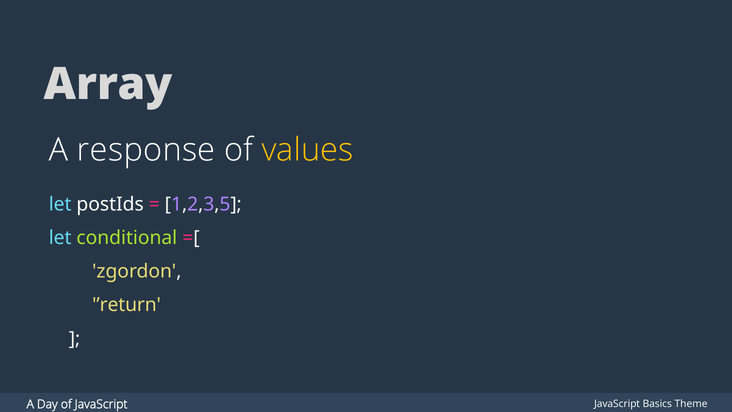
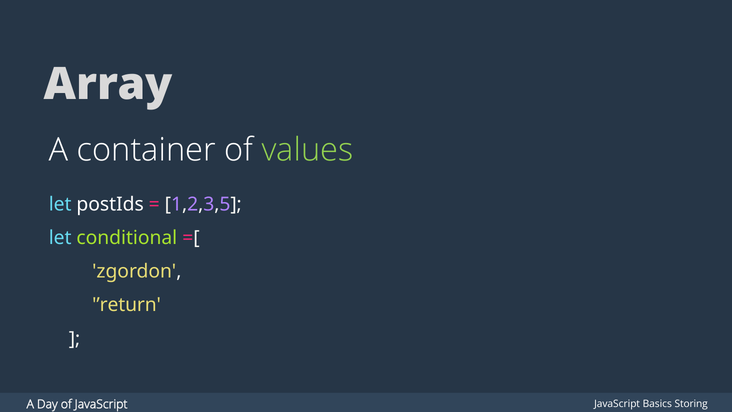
response: response -> container
values colour: yellow -> light green
Theme: Theme -> Storing
